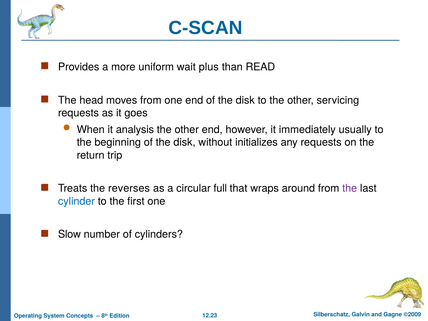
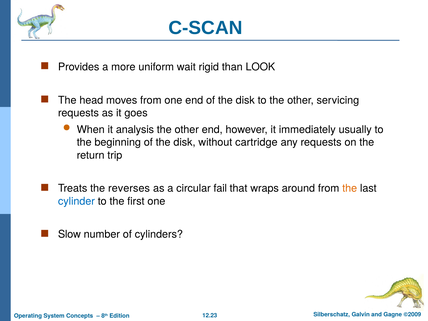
plus: plus -> rigid
READ: READ -> LOOK
initializes: initializes -> cartridge
full: full -> fail
the at (350, 188) colour: purple -> orange
